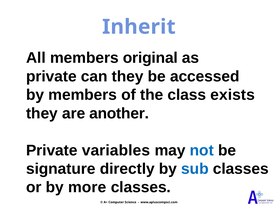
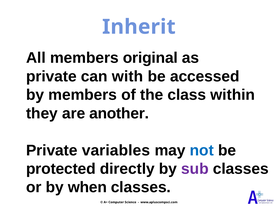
can they: they -> with
exists: exists -> within
signature: signature -> protected
sub colour: blue -> purple
more: more -> when
